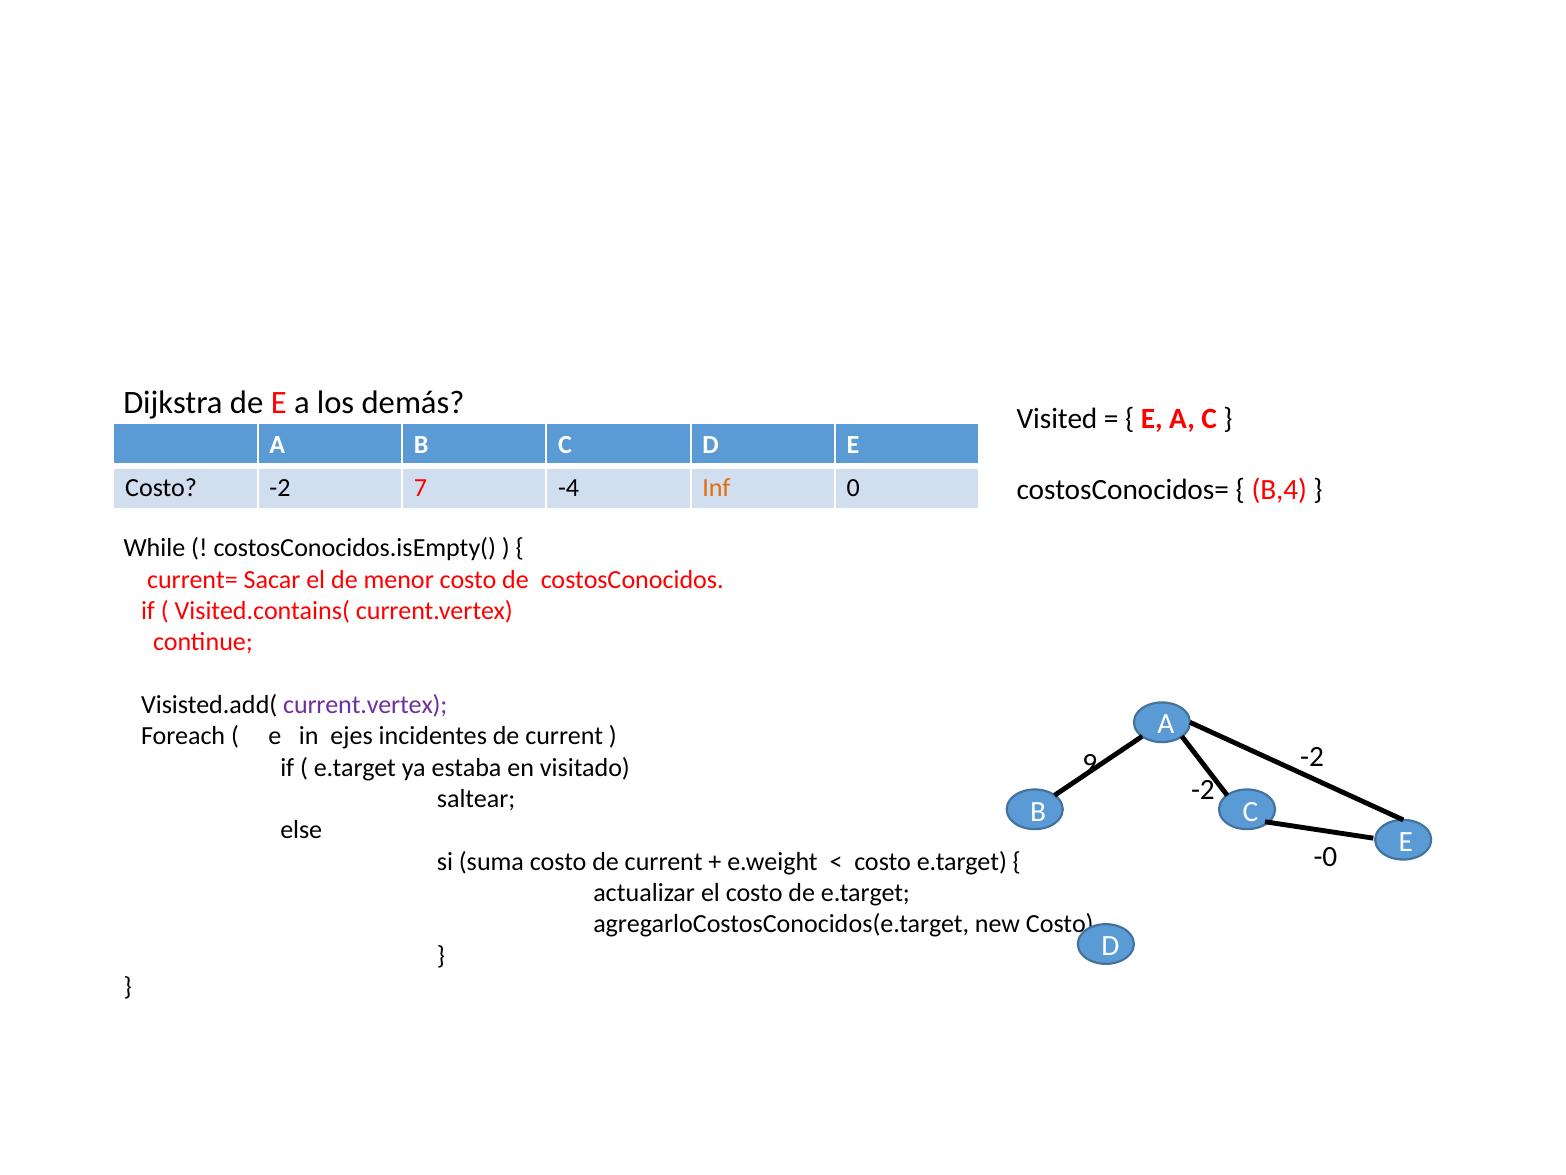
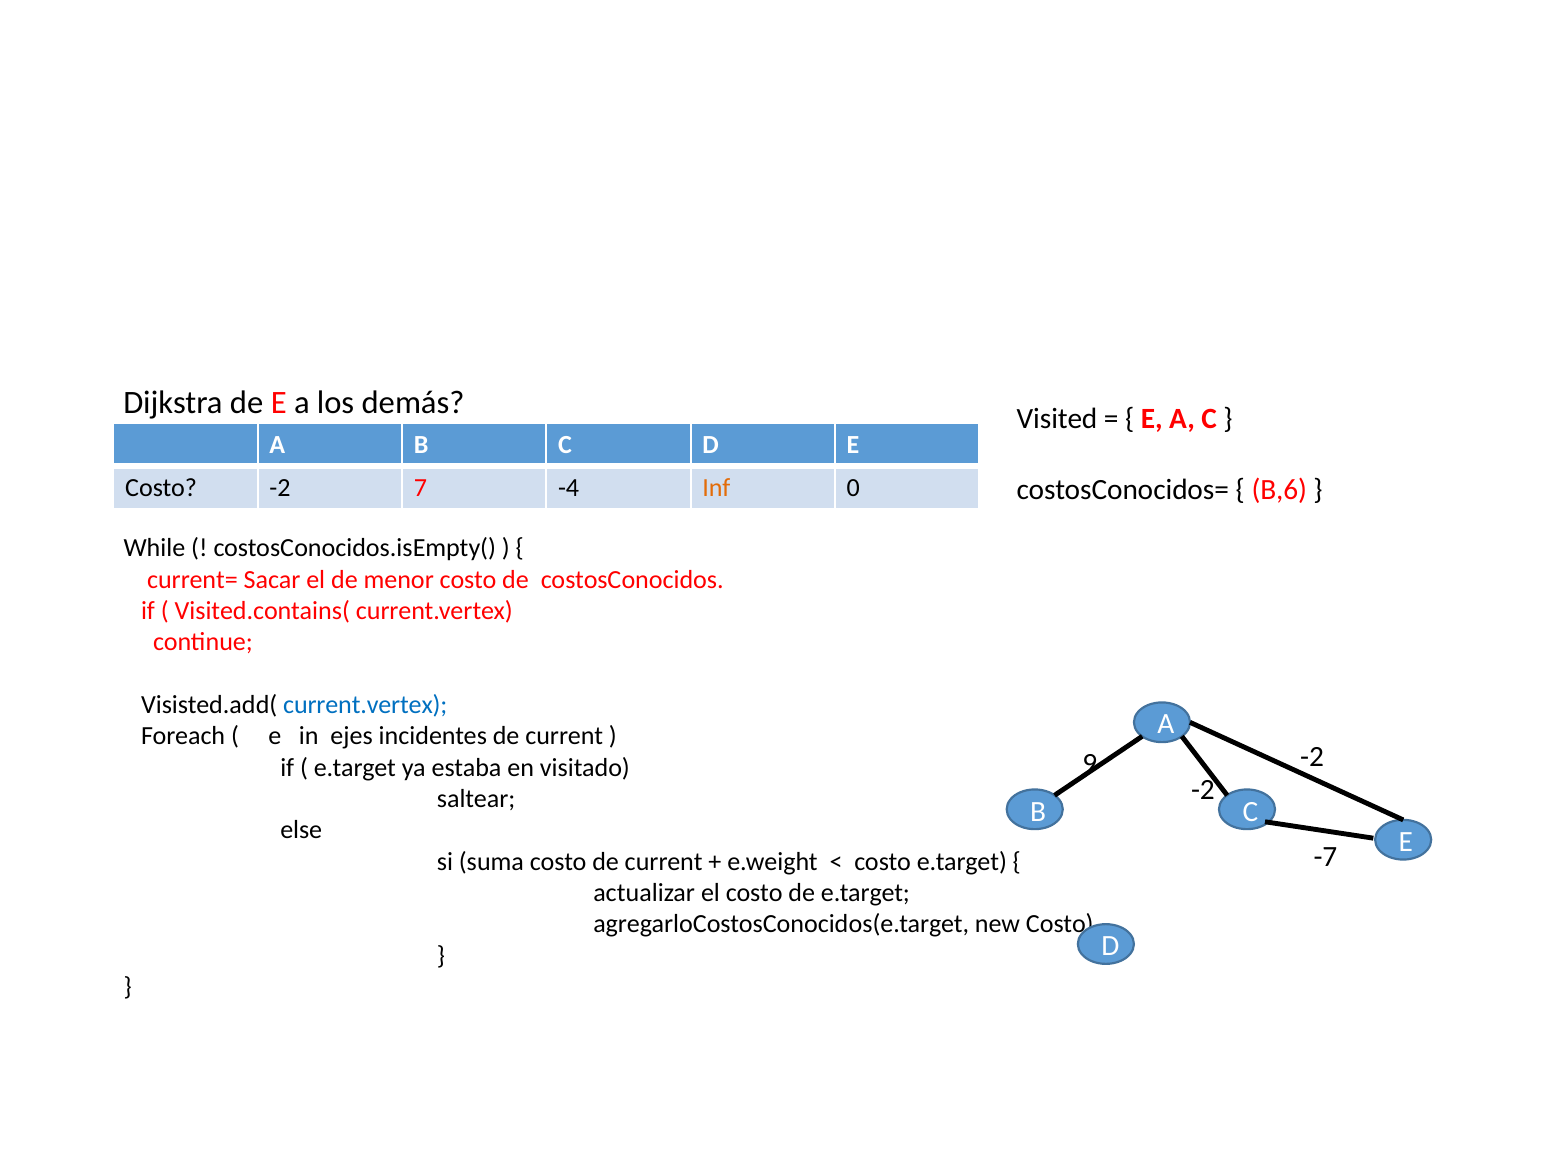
B,4: B,4 -> B,6
current.vertex at (365, 705) colour: purple -> blue
-0: -0 -> -7
